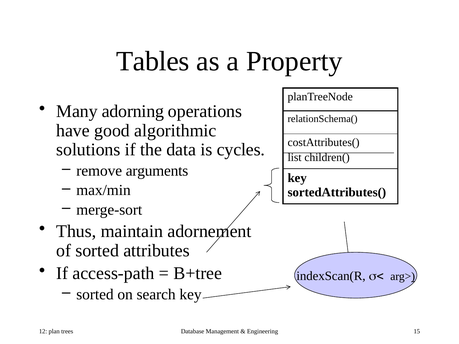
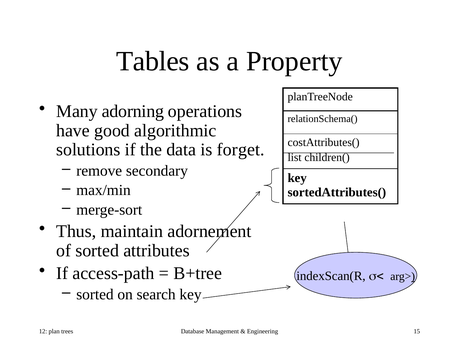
cycles: cycles -> forget
arguments: arguments -> secondary
